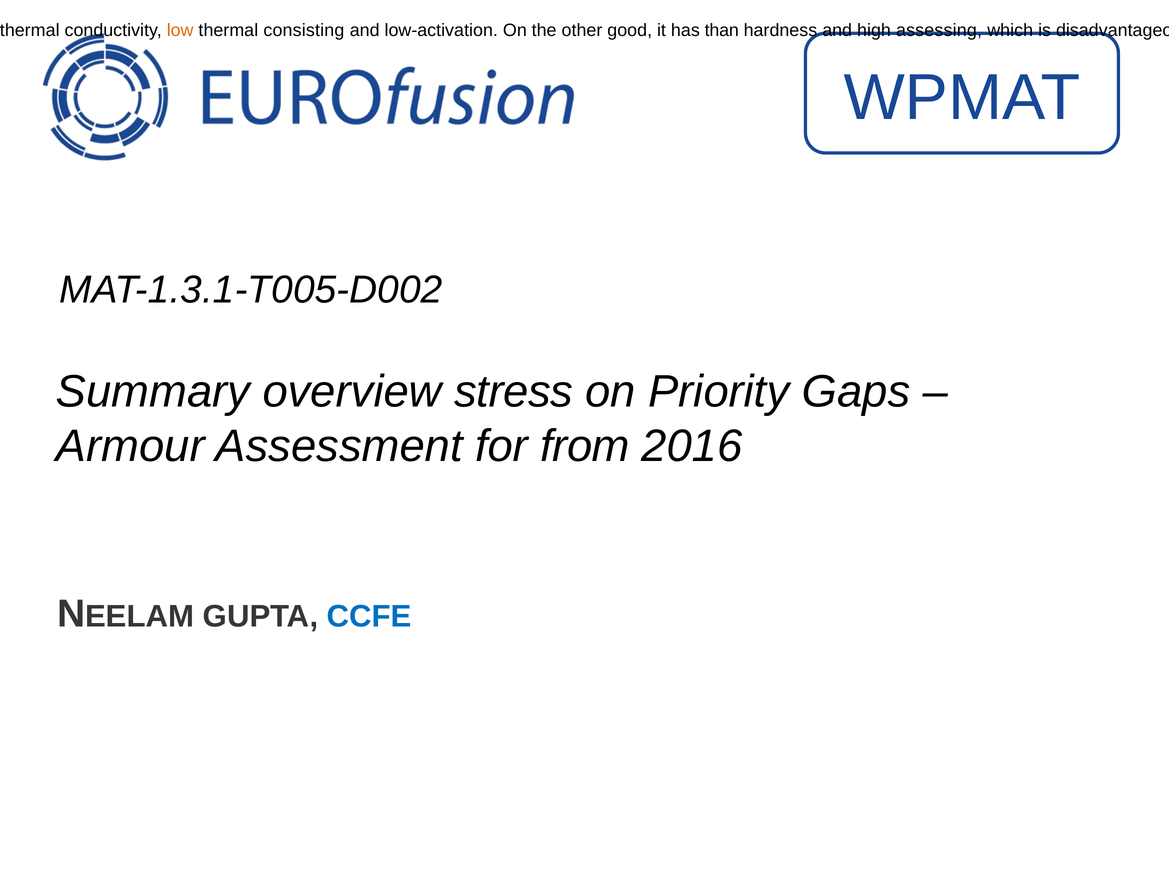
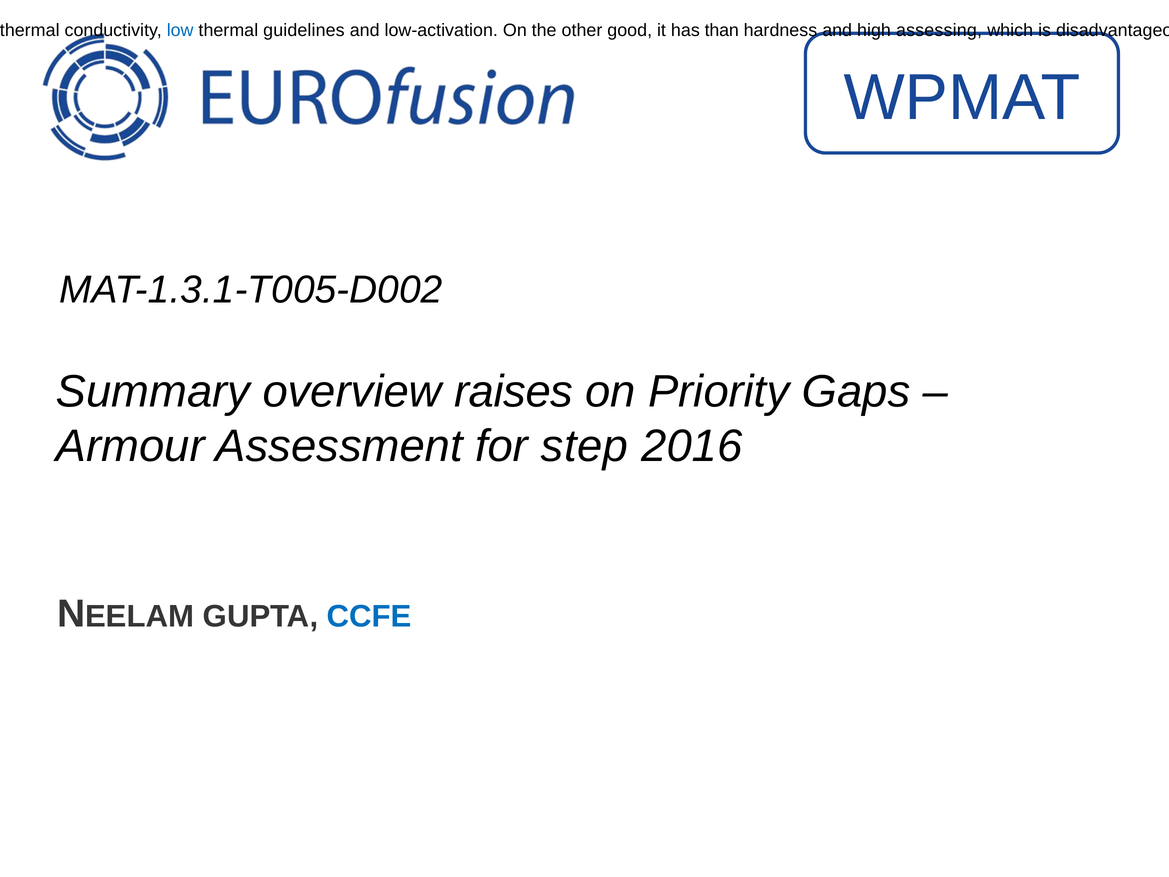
low colour: orange -> blue
consisting: consisting -> guidelines
stress: stress -> raises
from: from -> step
